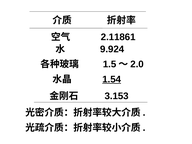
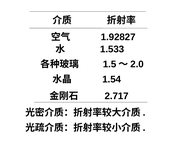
2.11861: 2.11861 -> 1.92827
9.924: 9.924 -> 1.533
1.54 underline: present -> none
3.153: 3.153 -> 2.717
